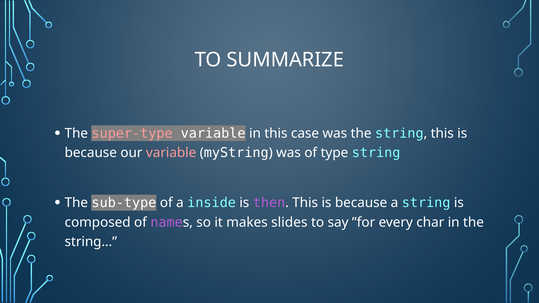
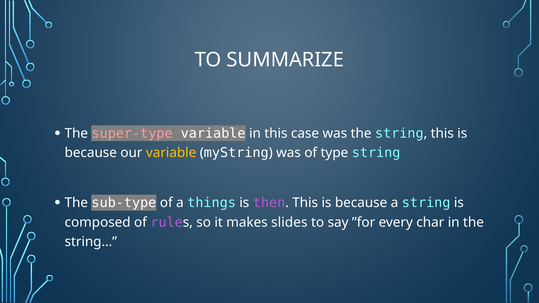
variable at (171, 153) colour: pink -> yellow
inside: inside -> things
name: name -> rule
